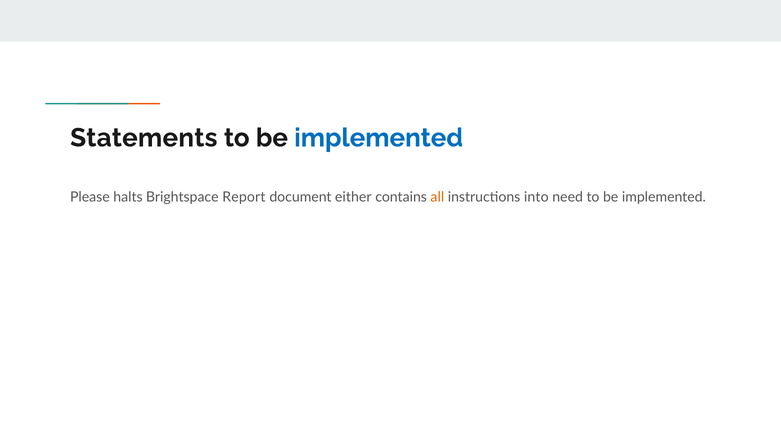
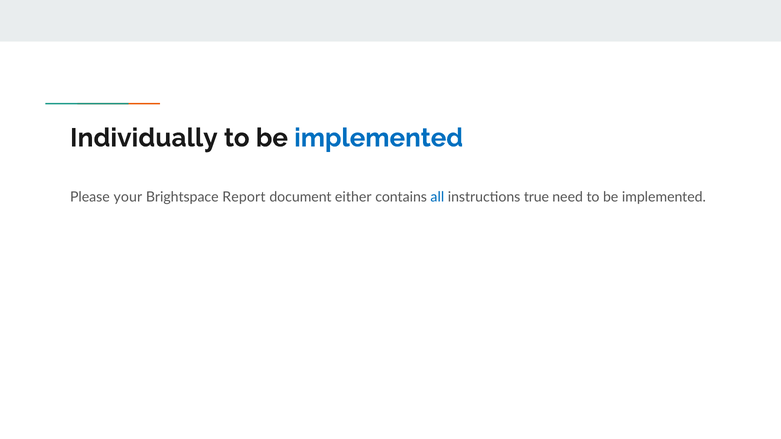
Statements: Statements -> Individually
halts: halts -> your
all colour: orange -> blue
into: into -> true
